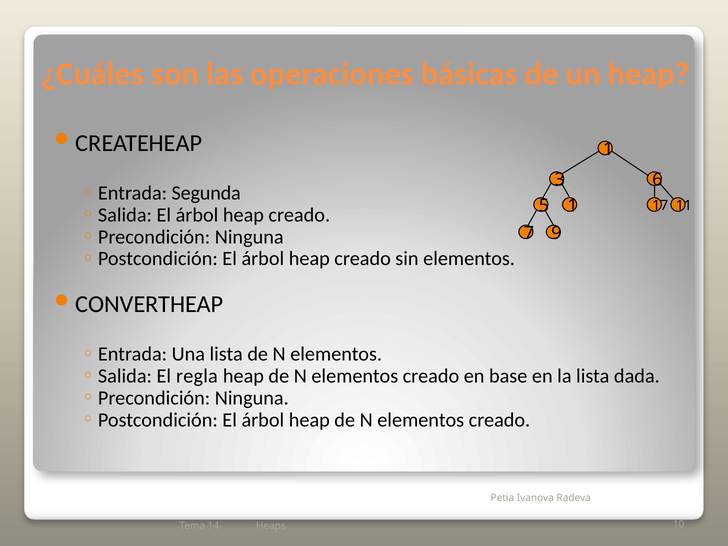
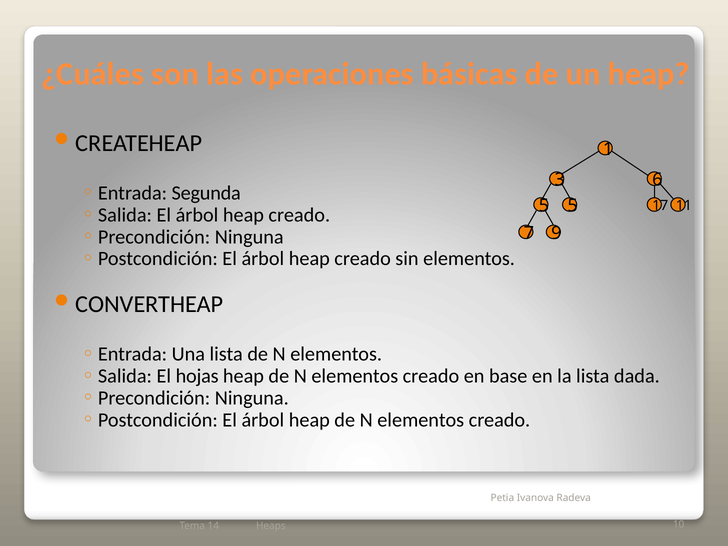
5 1: 1 -> 5
regla: regla -> hojas
